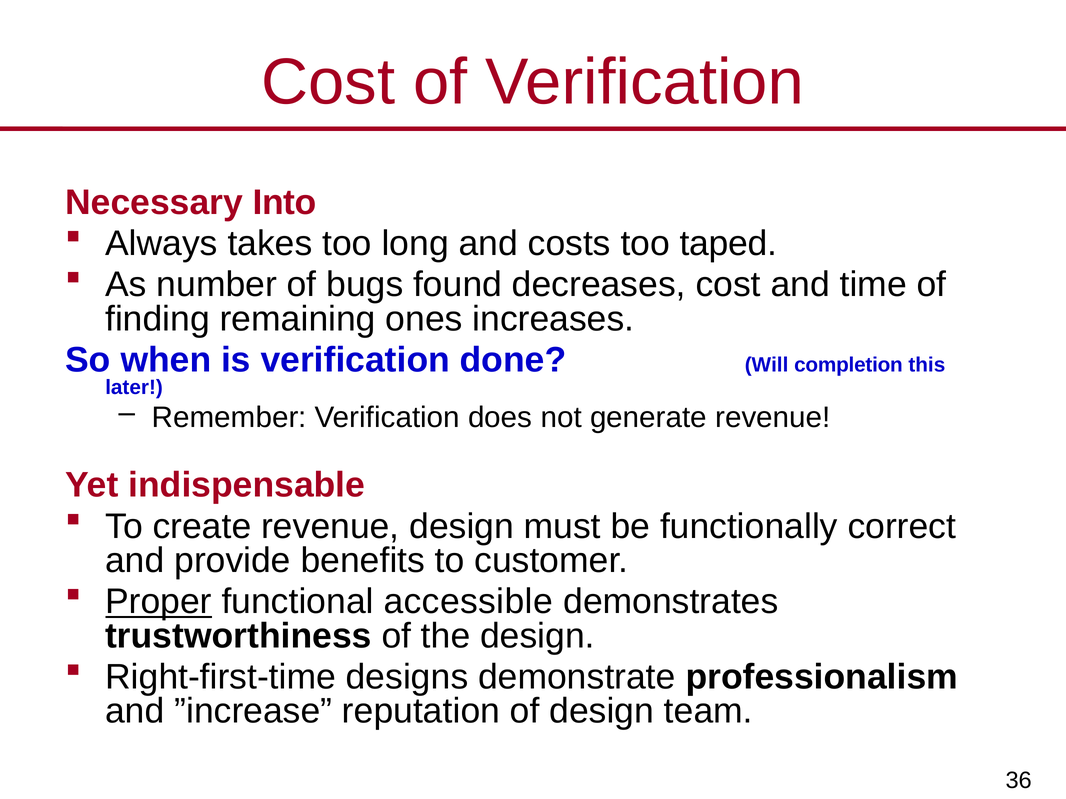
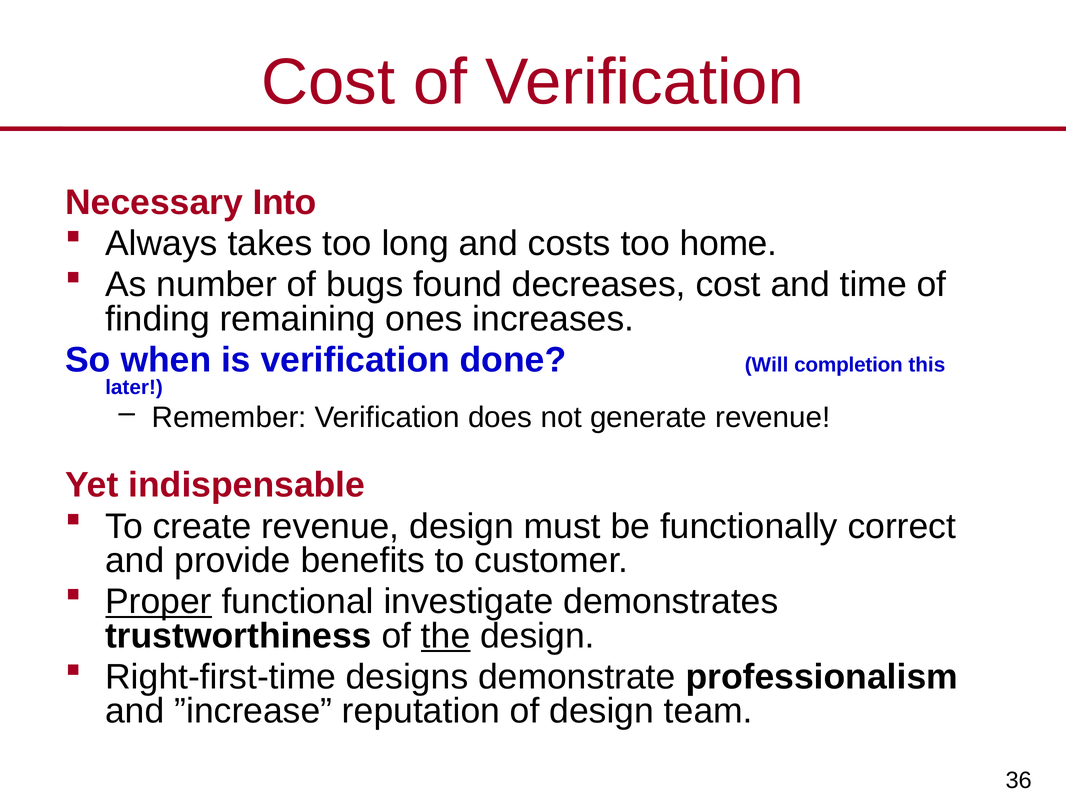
taped: taped -> home
accessible: accessible -> investigate
the underline: none -> present
